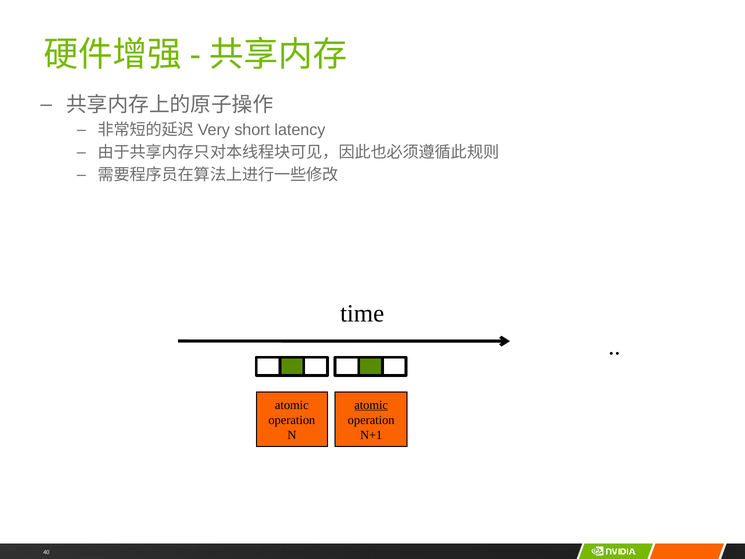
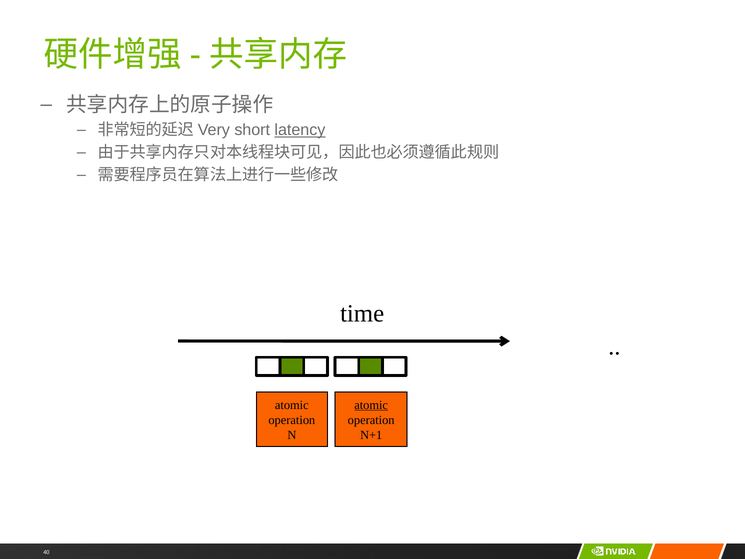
latency underline: none -> present
